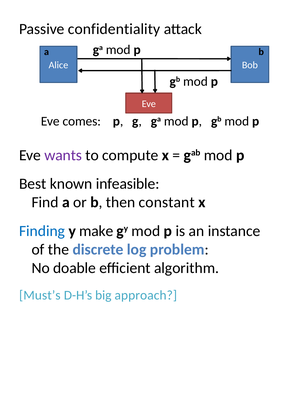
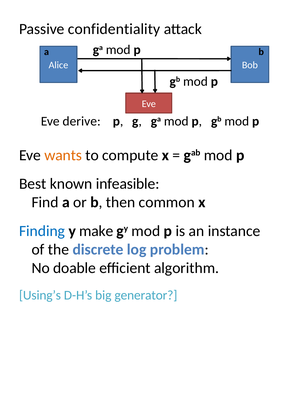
comes: comes -> derive
wants colour: purple -> orange
constant: constant -> common
Must’s: Must’s -> Using’s
approach: approach -> generator
